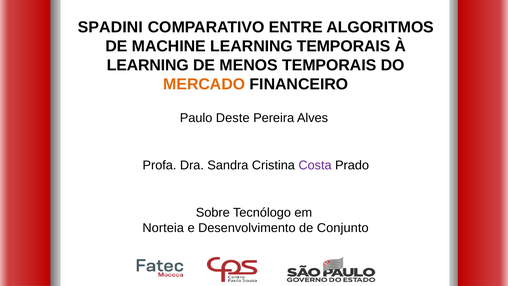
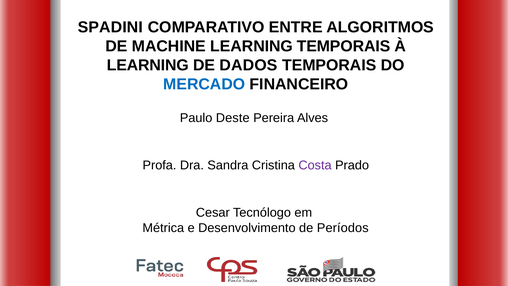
MENOS: MENOS -> DADOS
MERCADO colour: orange -> blue
Sobre: Sobre -> Cesar
Norteia: Norteia -> Métrica
Conjunto: Conjunto -> Períodos
